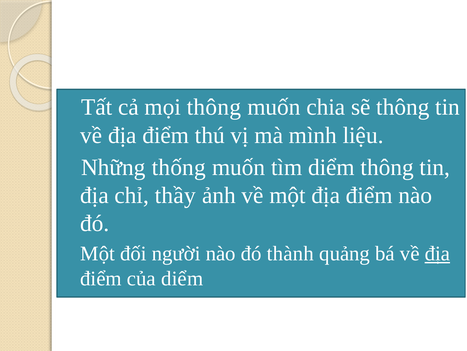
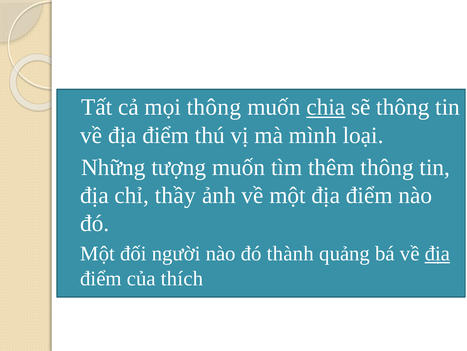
chia underline: none -> present
liệu: liệu -> loại
thống at (179, 167): thống -> tượng
tìm diểm: diểm -> thêm
của diểm: diểm -> thích
